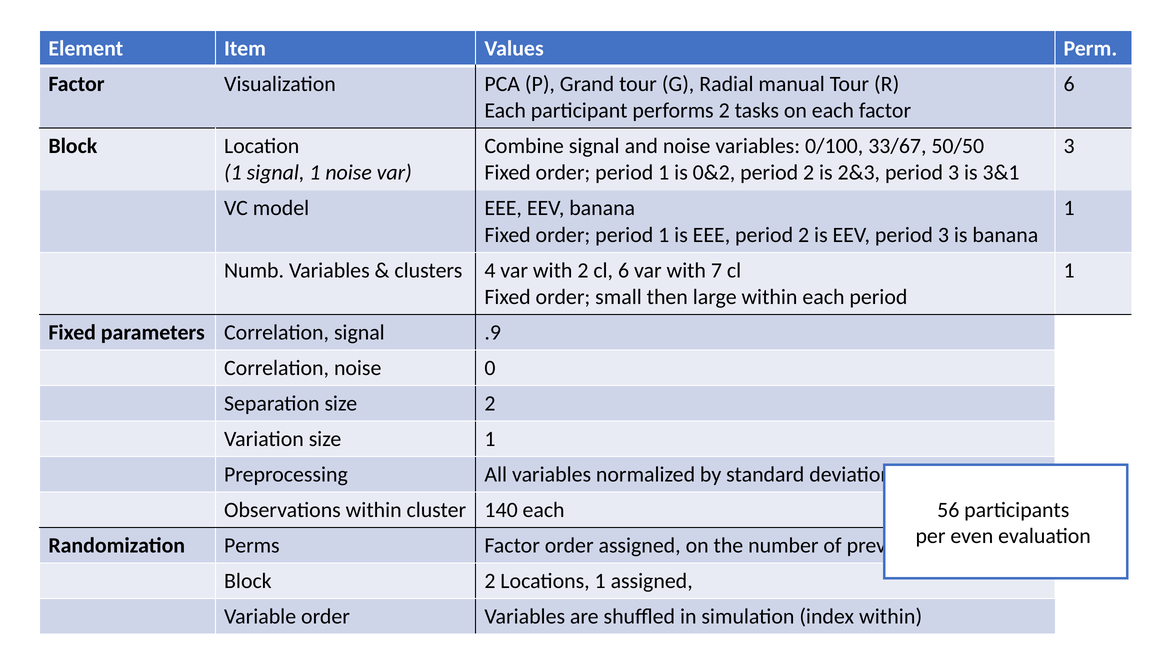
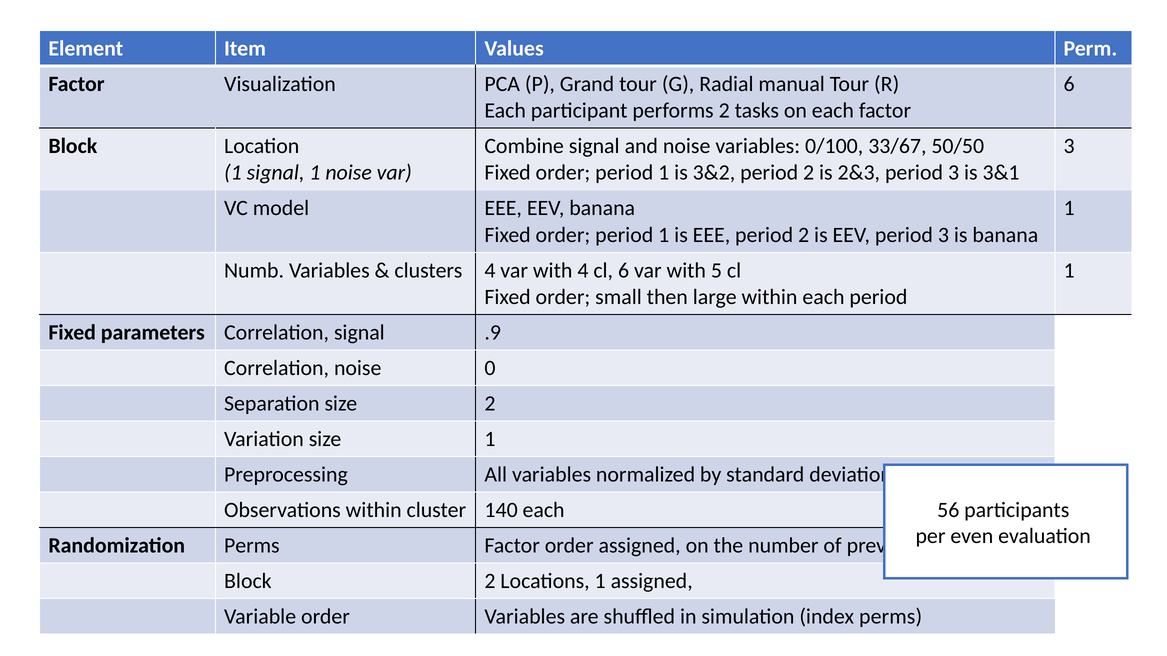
0&2: 0&2 -> 3&2
with 2: 2 -> 4
7: 7 -> 5
index within: within -> perms
